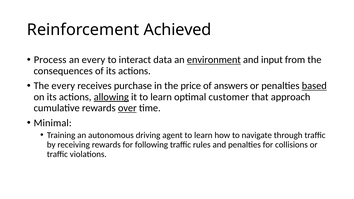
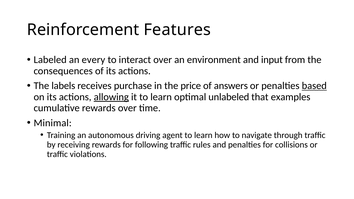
Achieved: Achieved -> Features
Process: Process -> Labeled
interact data: data -> over
environment underline: present -> none
The every: every -> labels
customer: customer -> unlabeled
approach: approach -> examples
over at (127, 108) underline: present -> none
